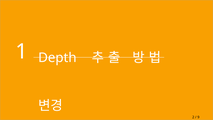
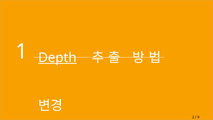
Depth underline: none -> present
